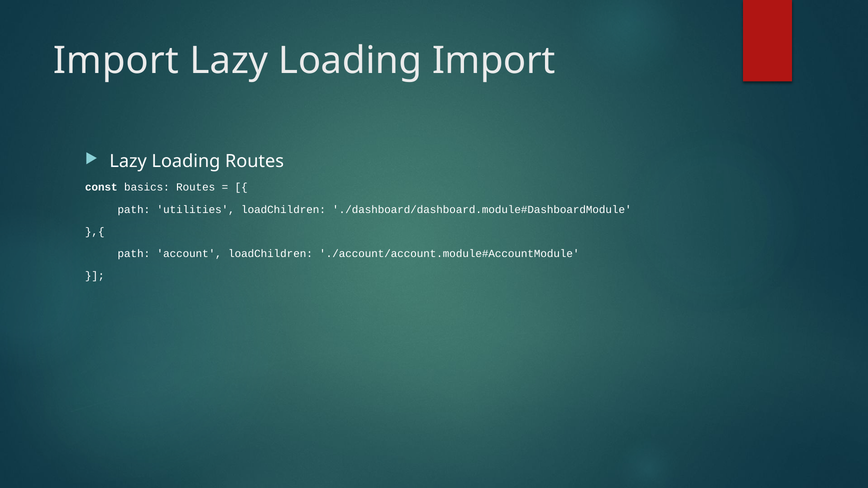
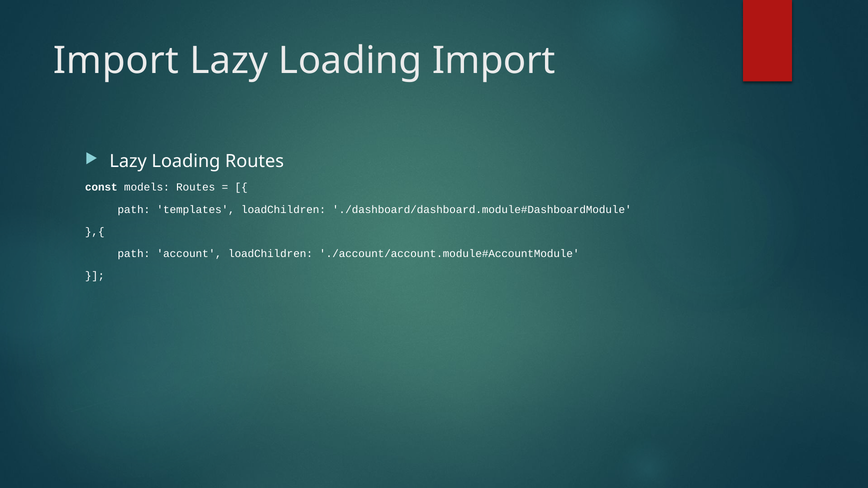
basics: basics -> models
utilities: utilities -> templates
